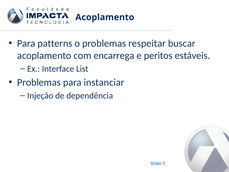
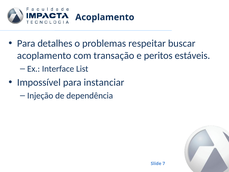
patterns: patterns -> detalhes
encarrega: encarrega -> transação
Problemas at (39, 82): Problemas -> Impossível
